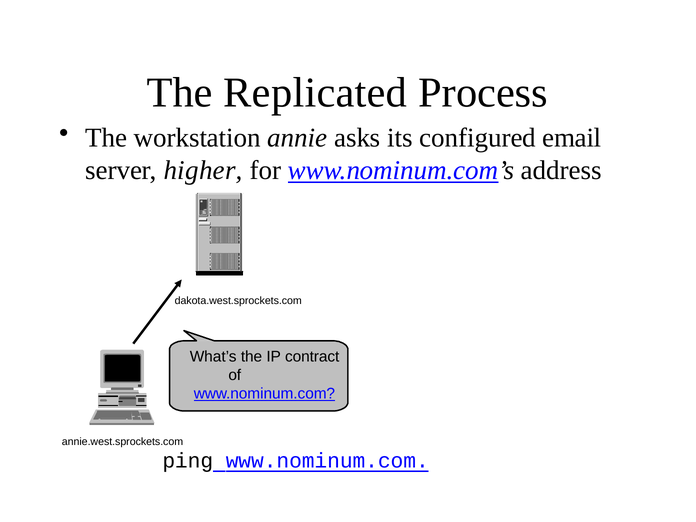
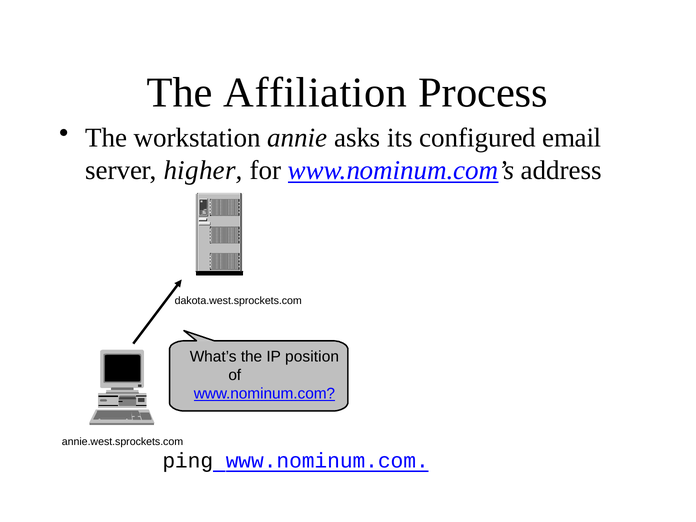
Replicated: Replicated -> Affiliation
contract: contract -> position
